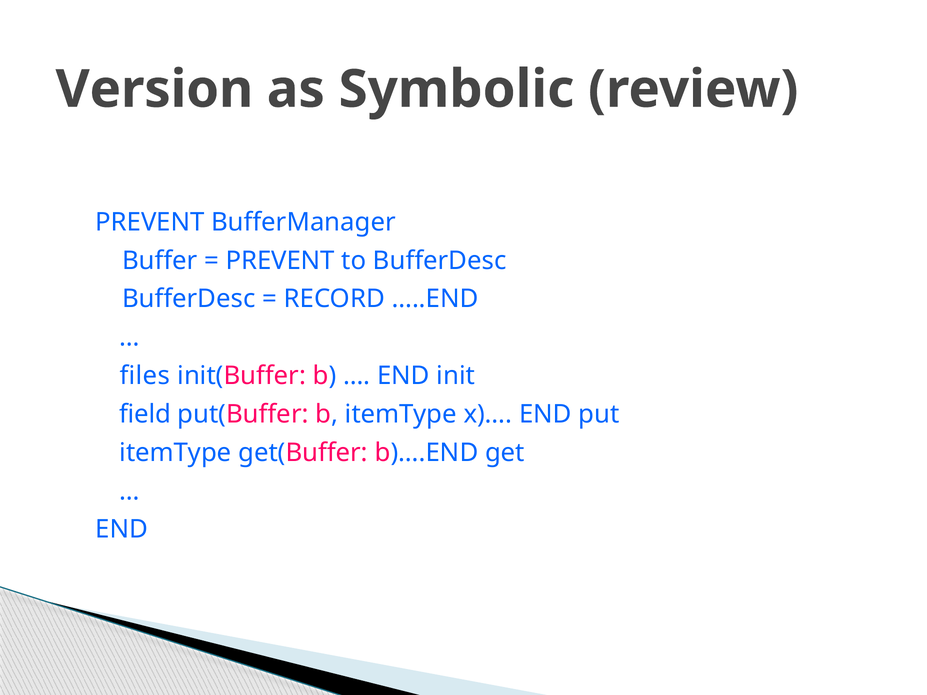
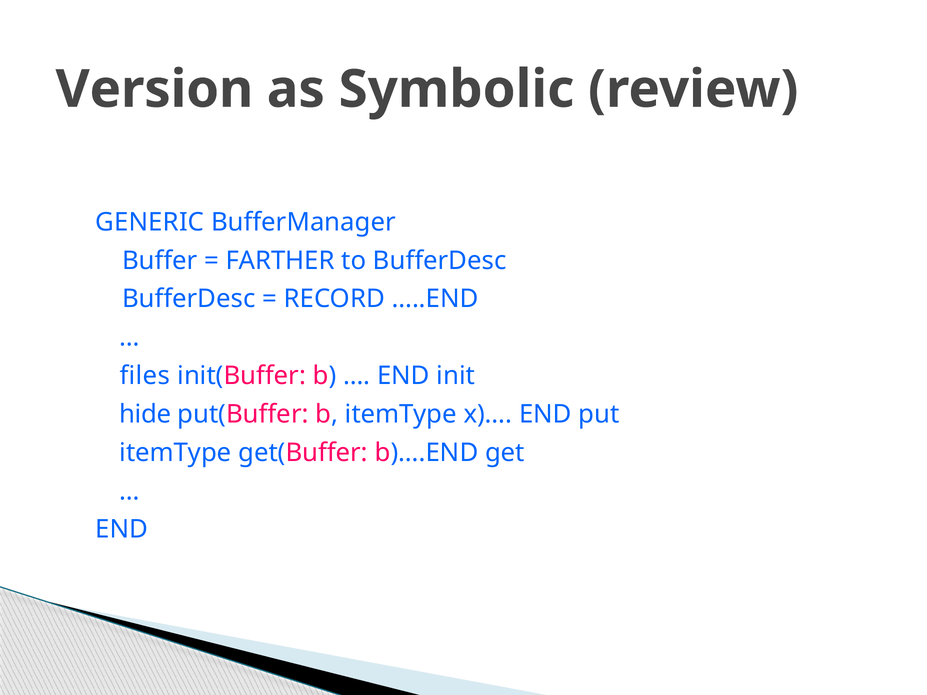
PREVENT at (150, 222): PREVENT -> GENERIC
PREVENT at (280, 261): PREVENT -> FARTHER
field: field -> hide
